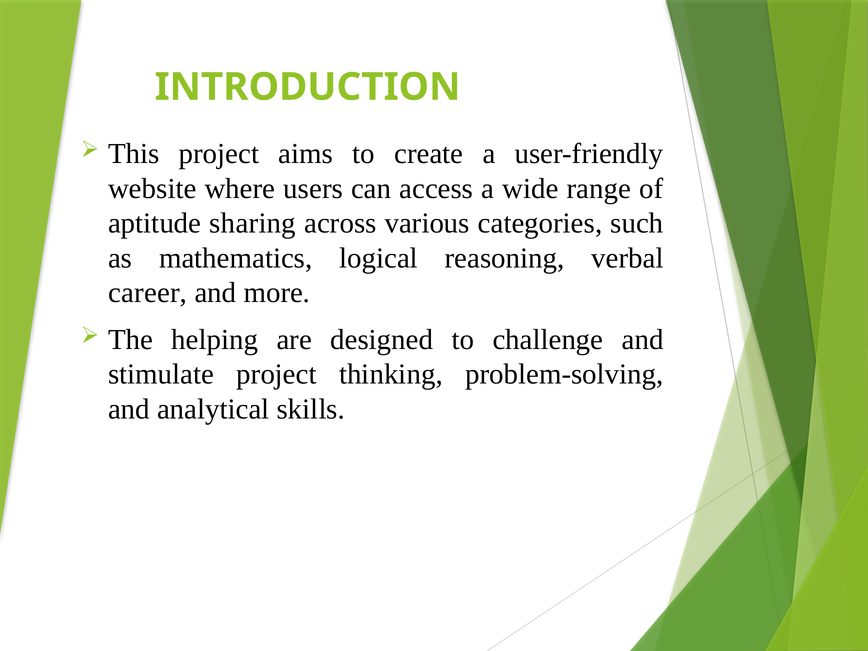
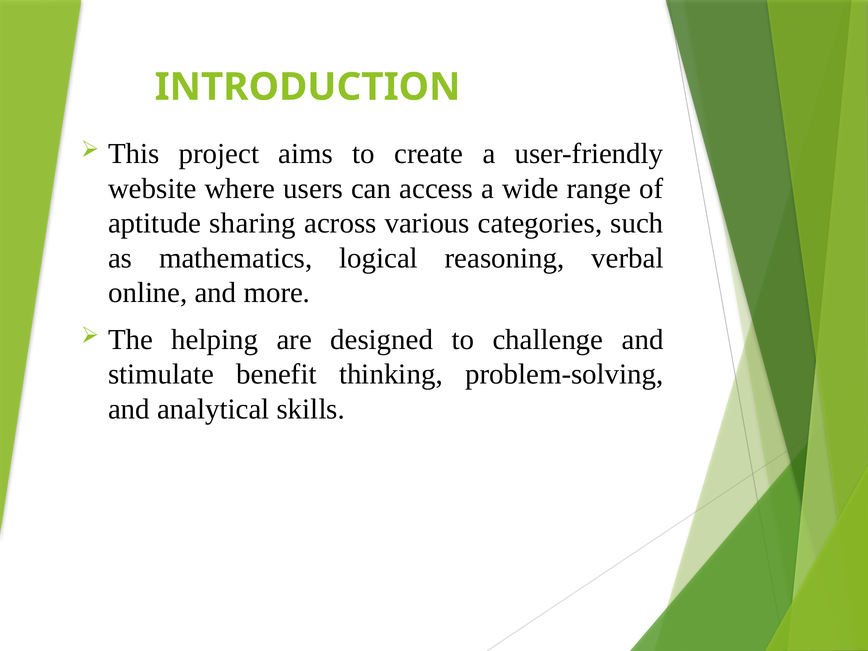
career: career -> online
stimulate project: project -> benefit
